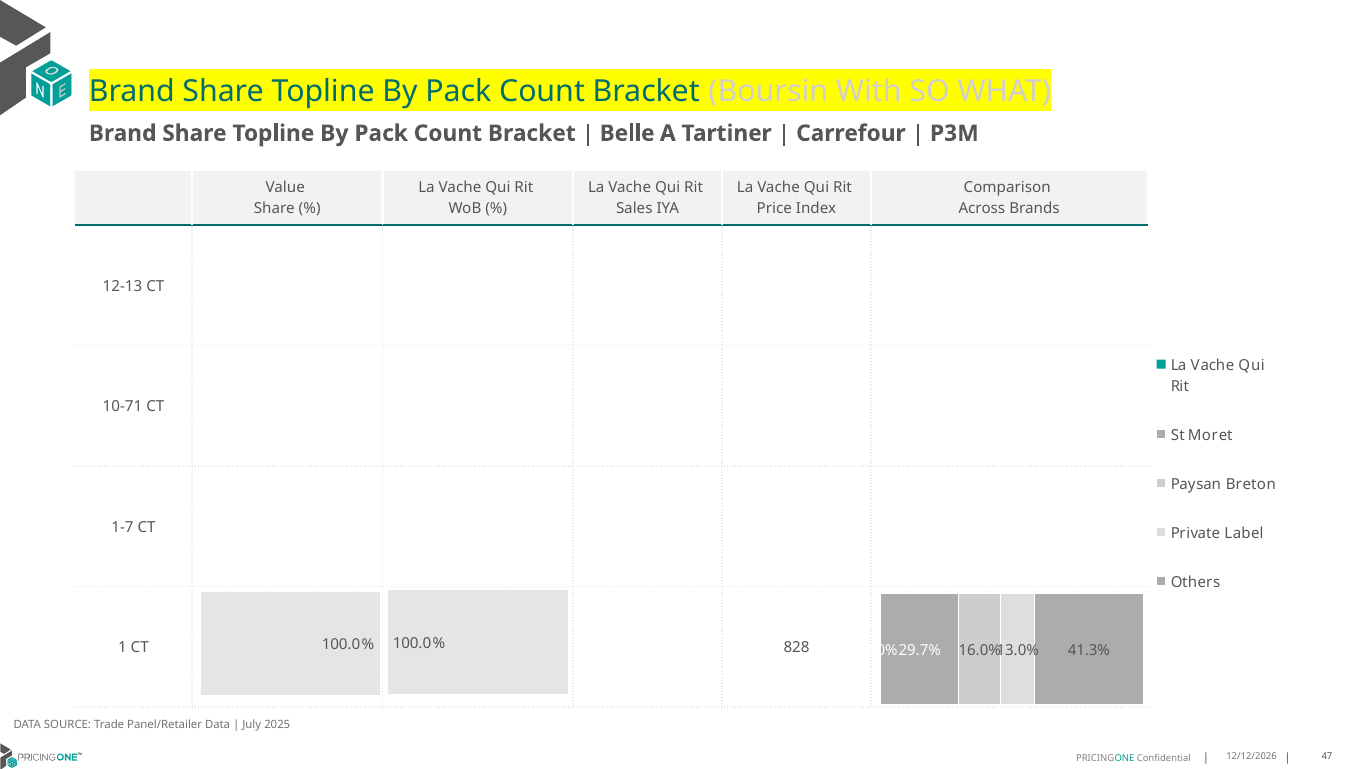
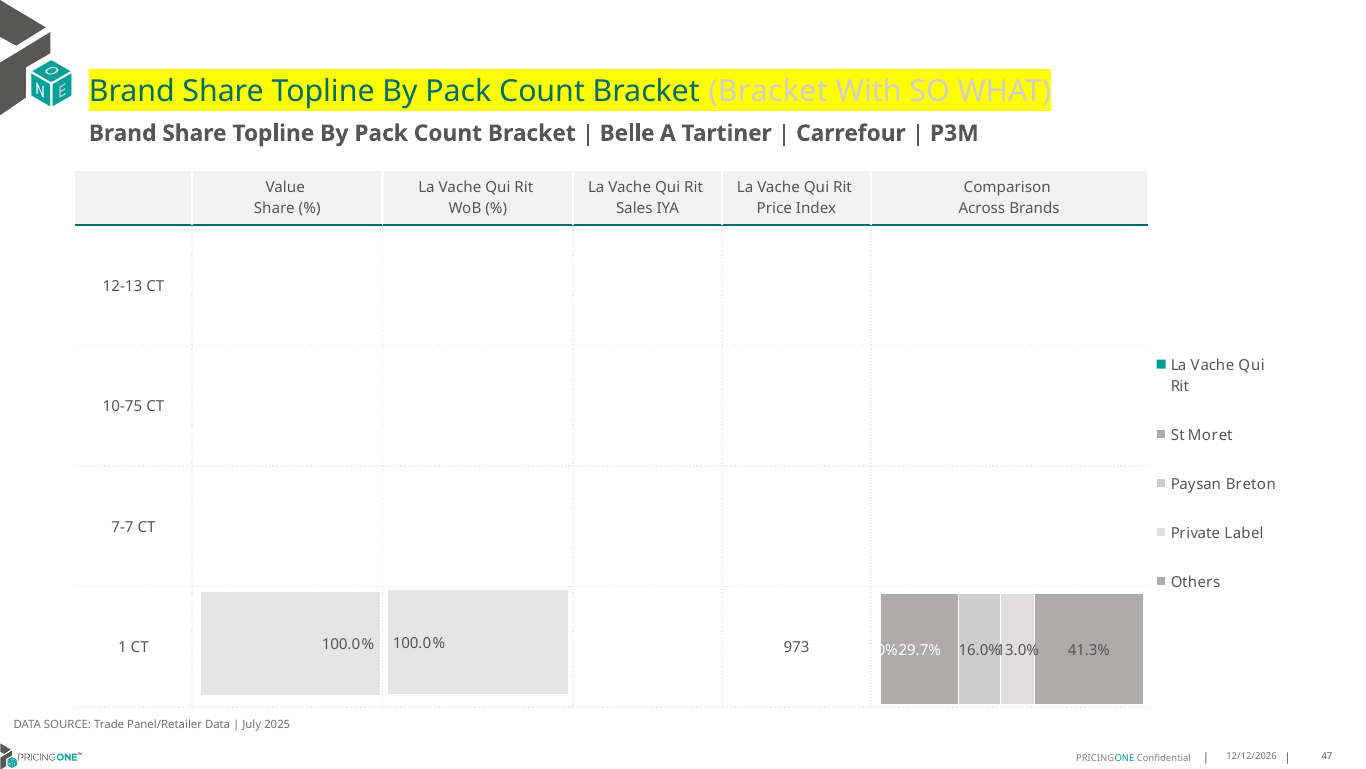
Bracket Boursin: Boursin -> Bracket
10-71: 10-71 -> 10-75
1-7: 1-7 -> 7-7
828: 828 -> 973
